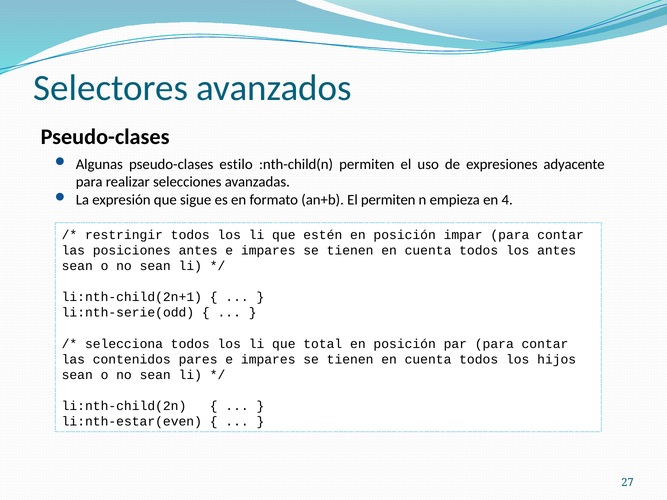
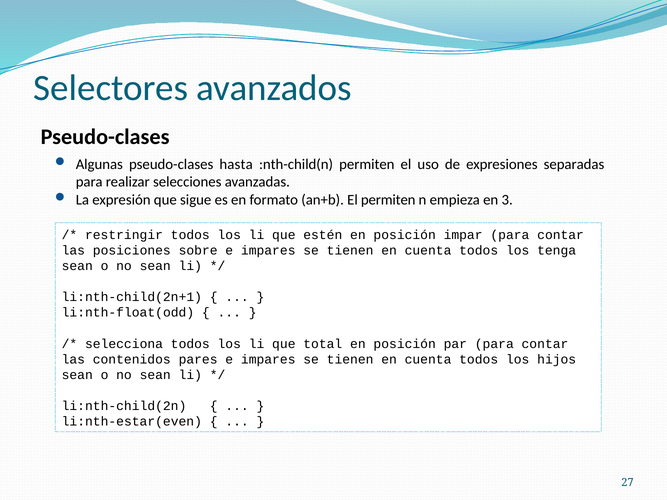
estilo: estilo -> hasta
adyacente: adyacente -> separadas
4: 4 -> 3
posiciones antes: antes -> sobre
los antes: antes -> tenga
li:nth-serie(odd: li:nth-serie(odd -> li:nth-float(odd
